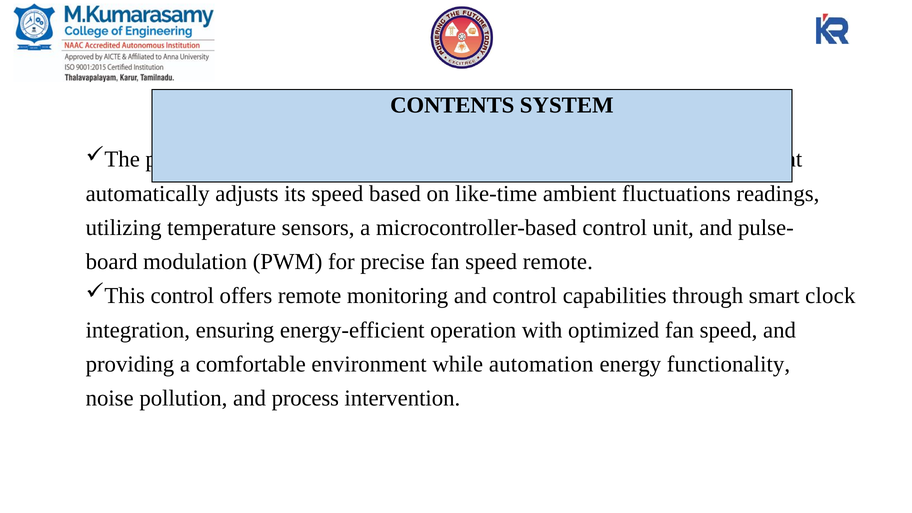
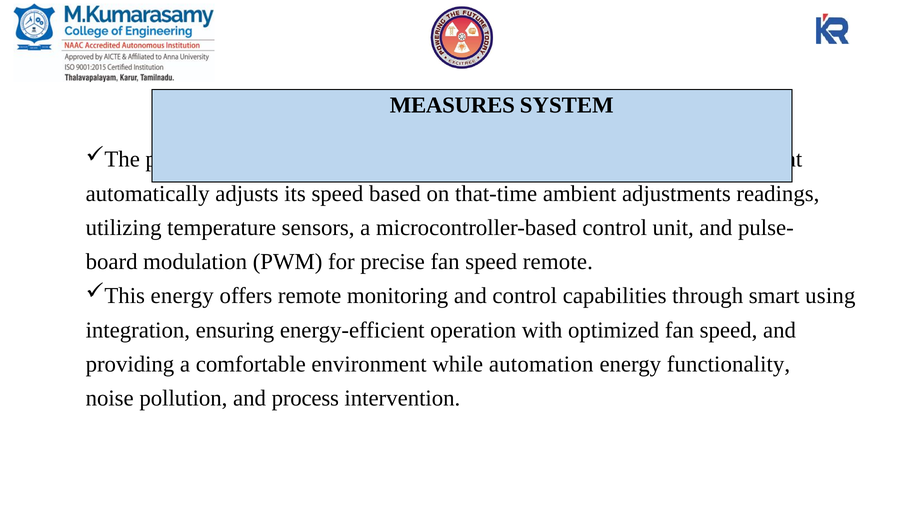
CONTENTS: CONTENTS -> MEASURES
like-time: like-time -> that-time
fluctuations: fluctuations -> adjustments
control at (182, 296): control -> energy
clock: clock -> using
